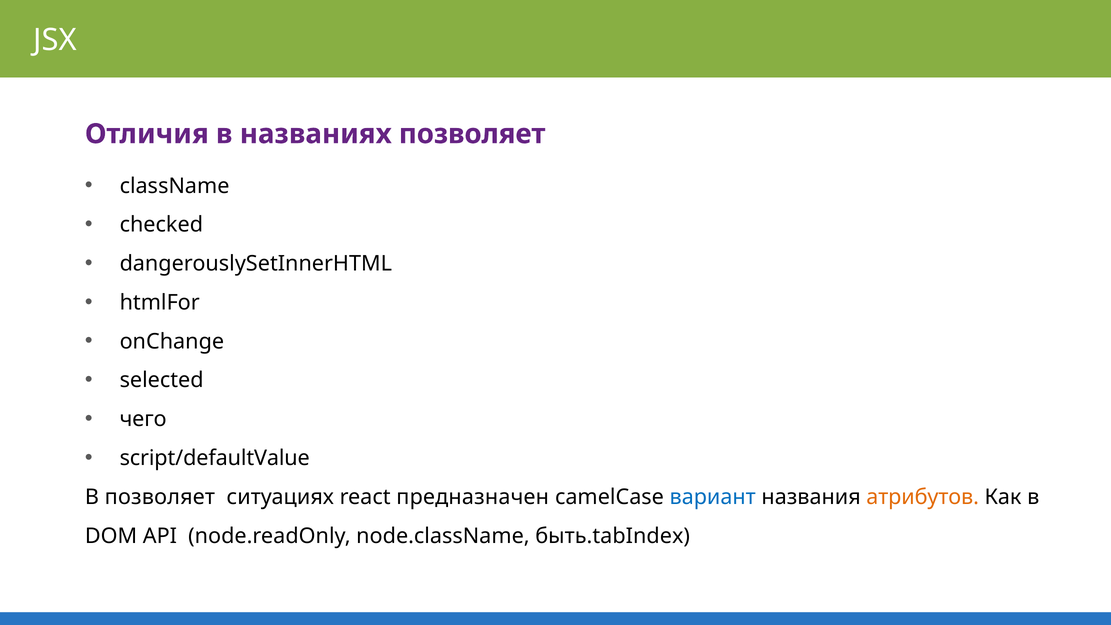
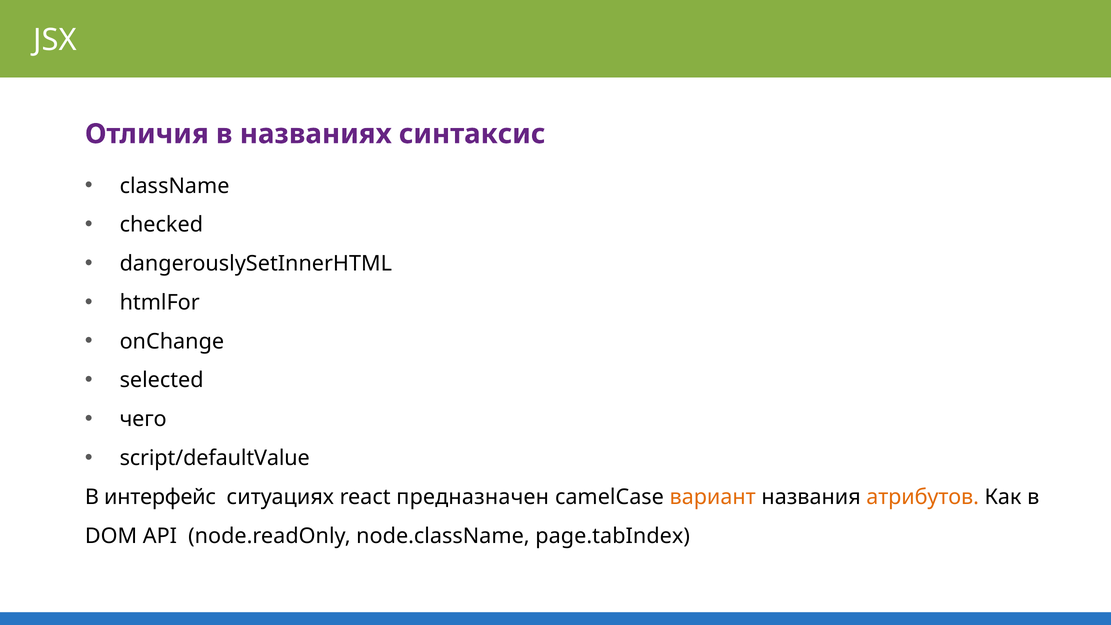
названиях позволяет: позволяет -> синтаксис
В позволяет: позволяет -> интерфейс
вариант colour: blue -> orange
быть.tabIndex: быть.tabIndex -> page.tabIndex
